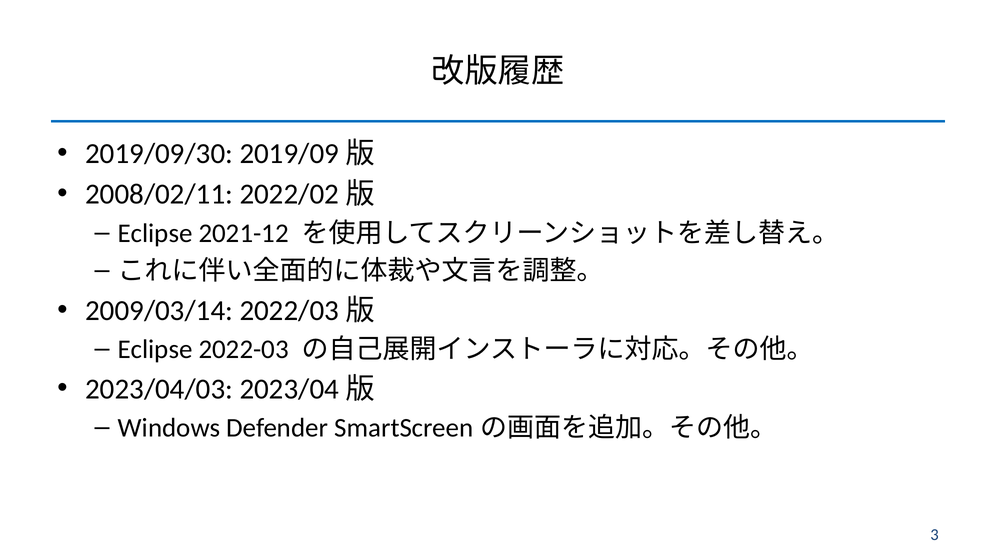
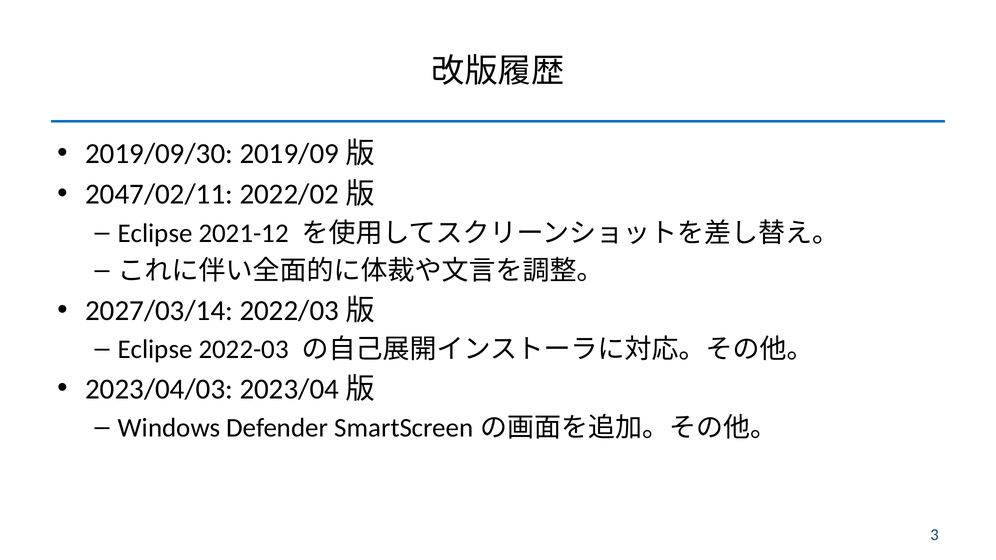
2008/02/11: 2008/02/11 -> 2047/02/11
2009/03/14: 2009/03/14 -> 2027/03/14
